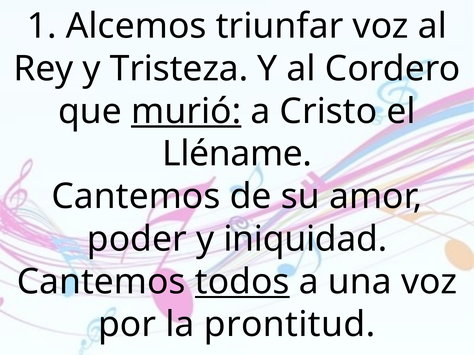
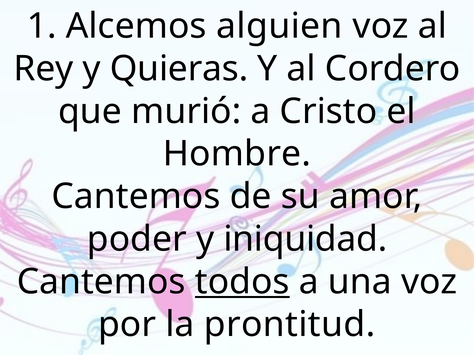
triunfar: triunfar -> alguien
Tristeza: Tristeza -> Quieras
murió underline: present -> none
Lléname: Lléname -> Hombre
